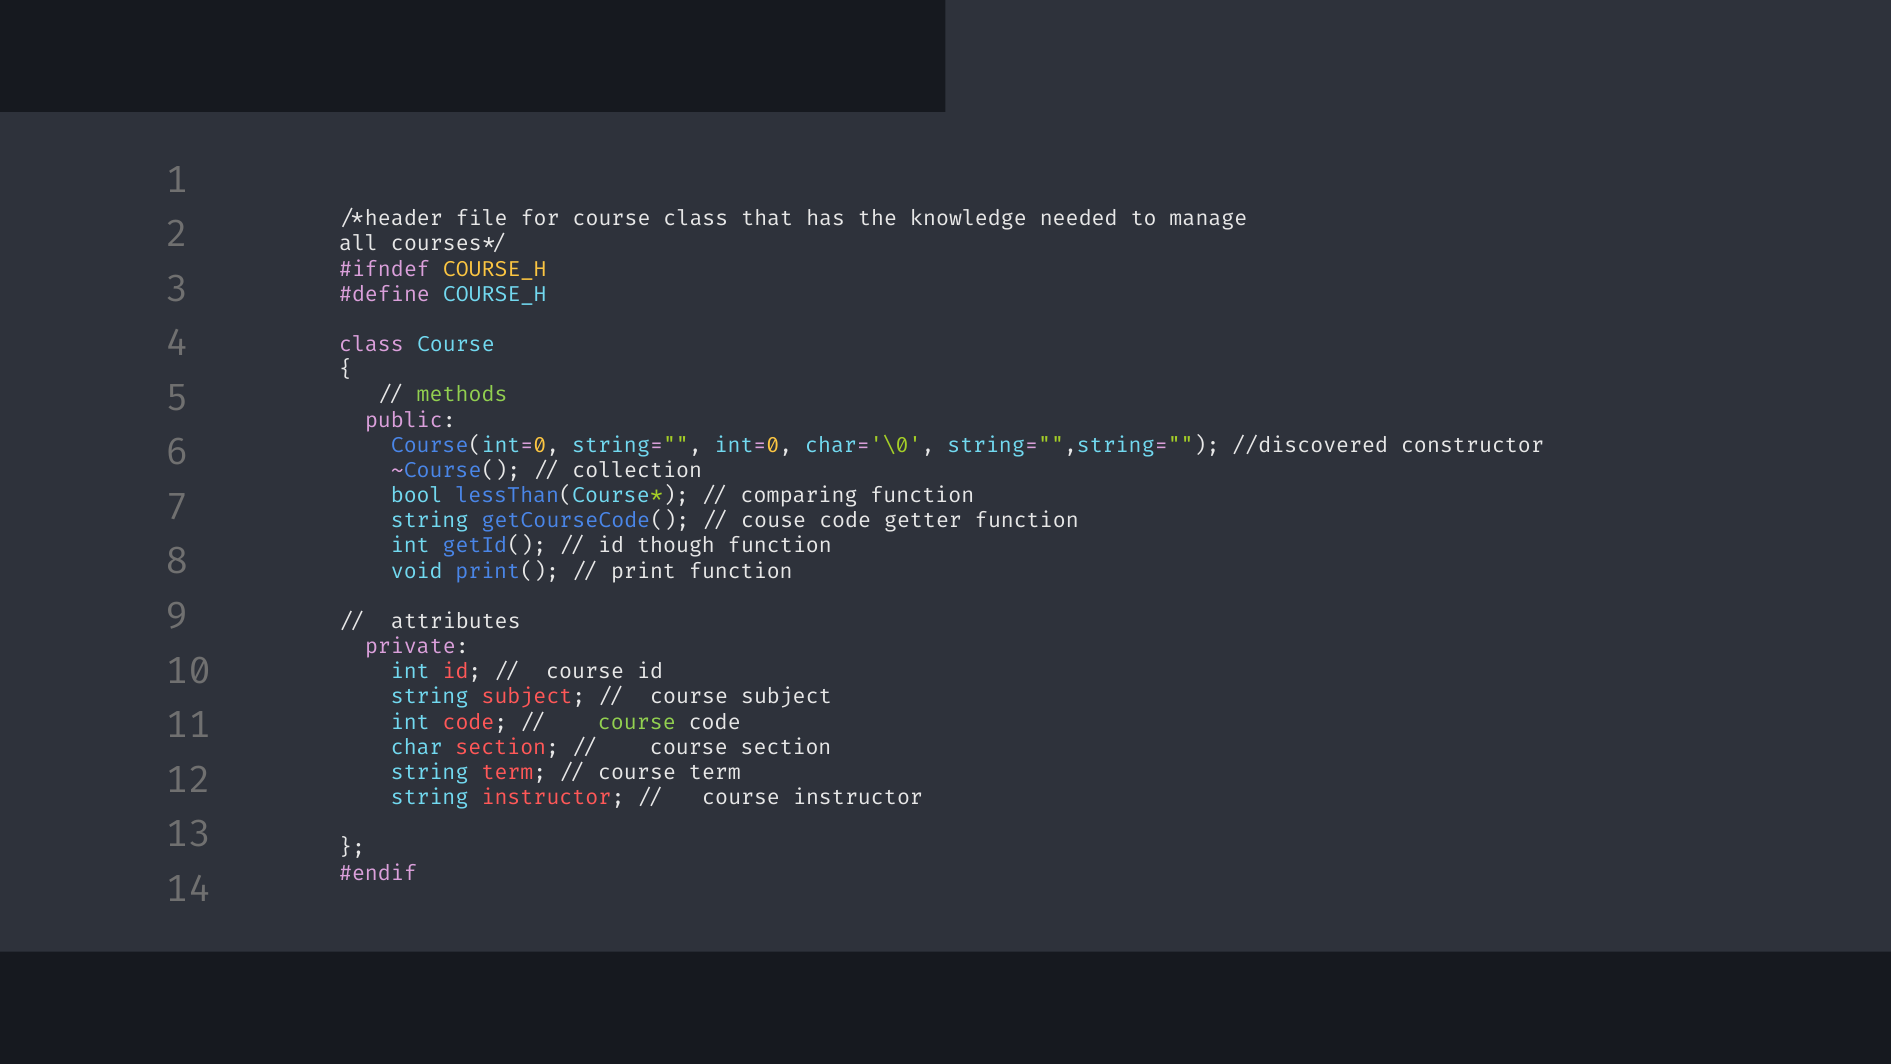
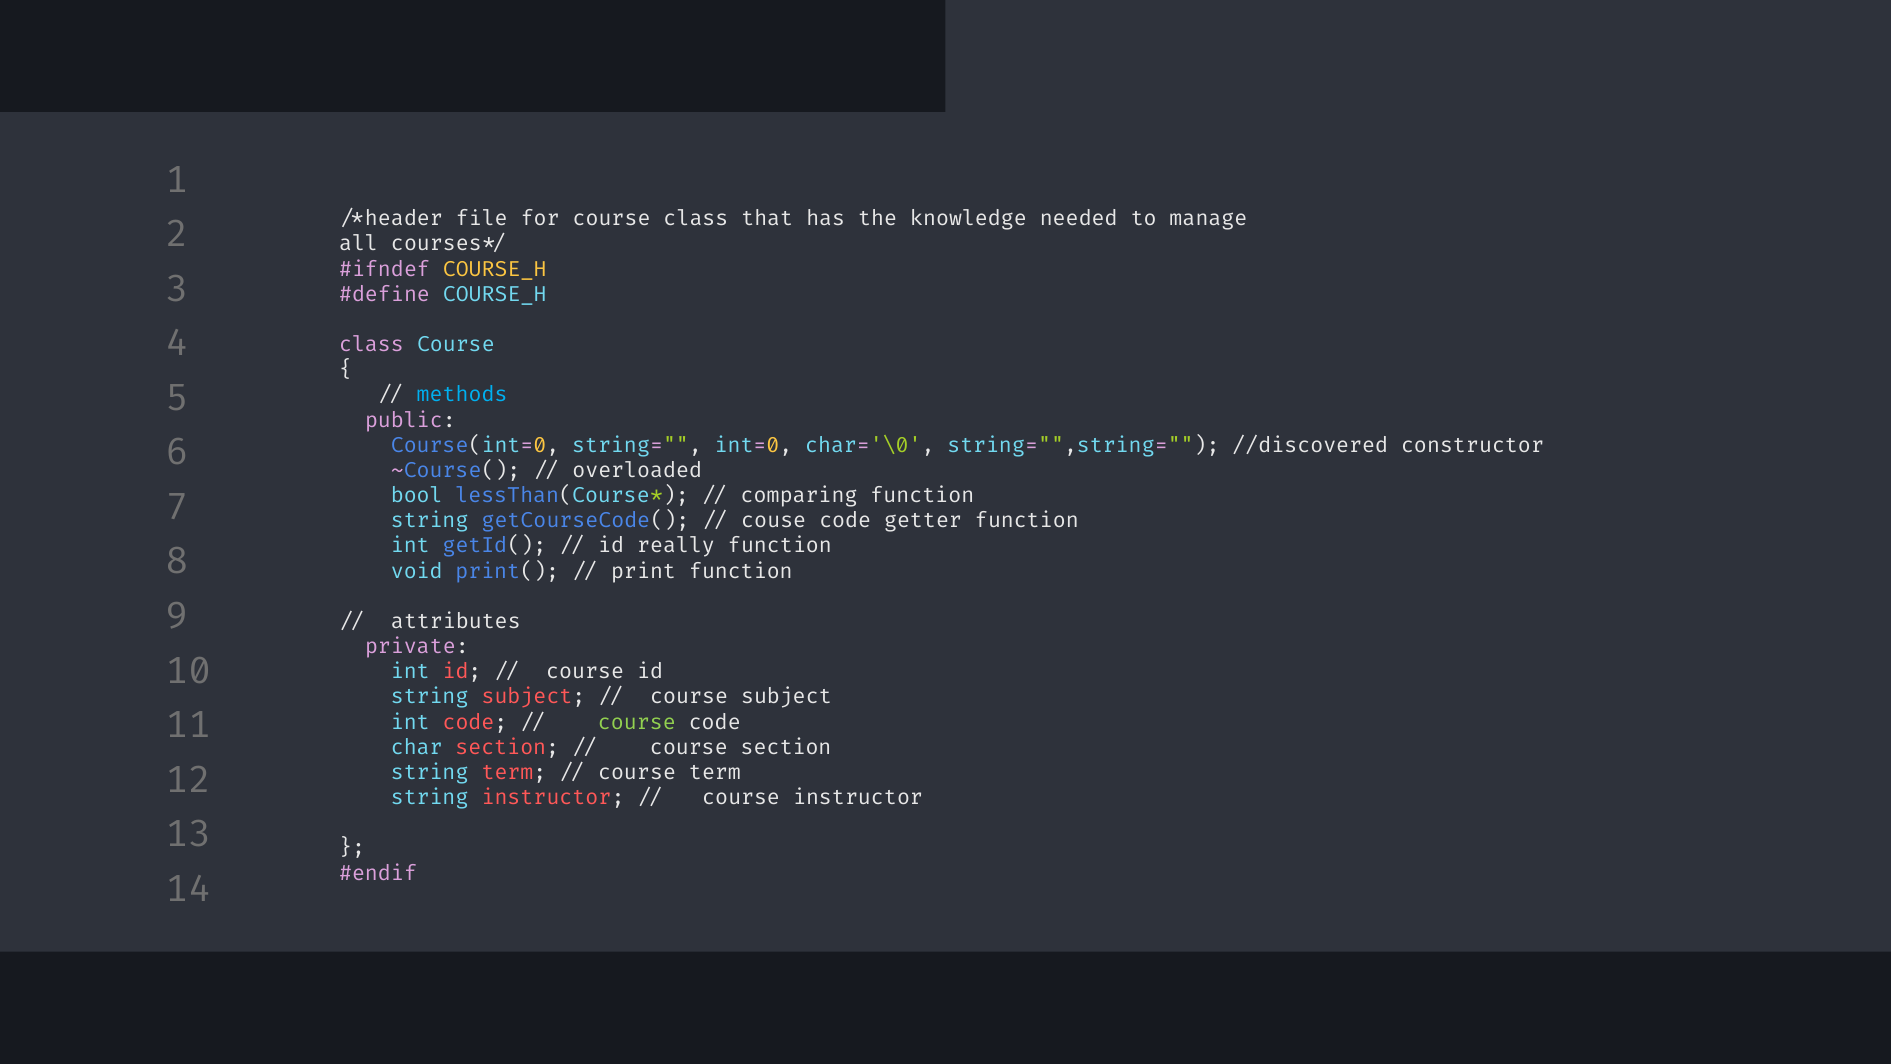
methods colour: light green -> light blue
collection: collection -> overloaded
though: though -> really
